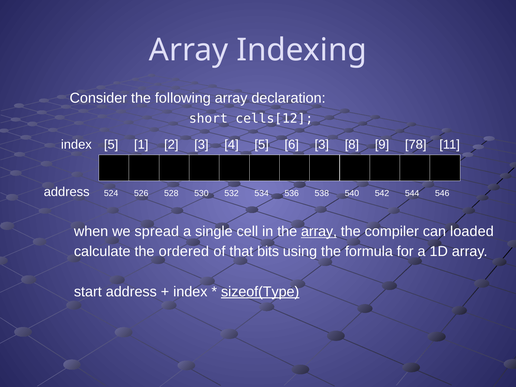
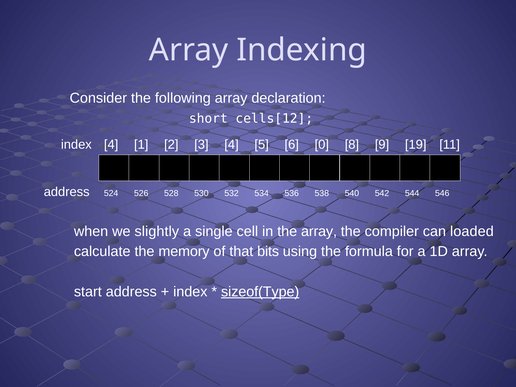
5 at (111, 144): 5 -> 4
6 3: 3 -> 0
78: 78 -> 19
spread: spread -> slightly
array at (319, 231) underline: present -> none
ordered: ordered -> memory
